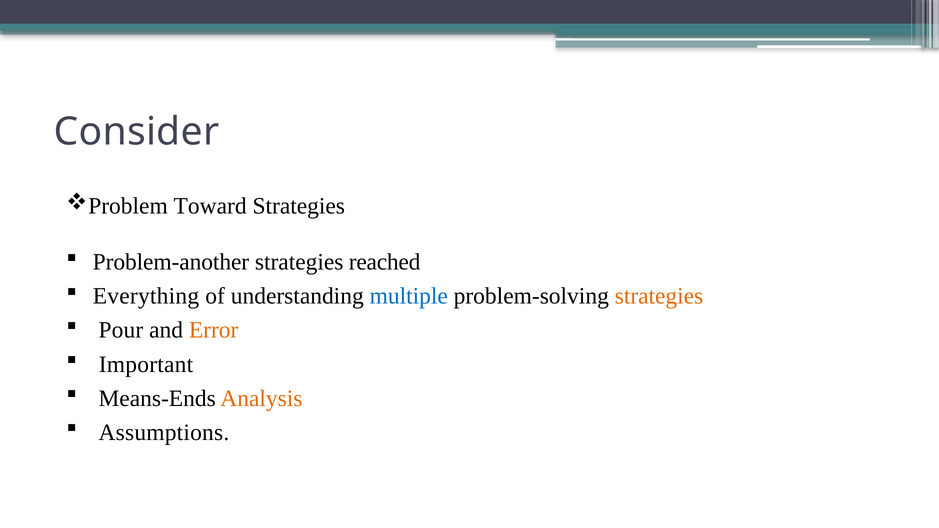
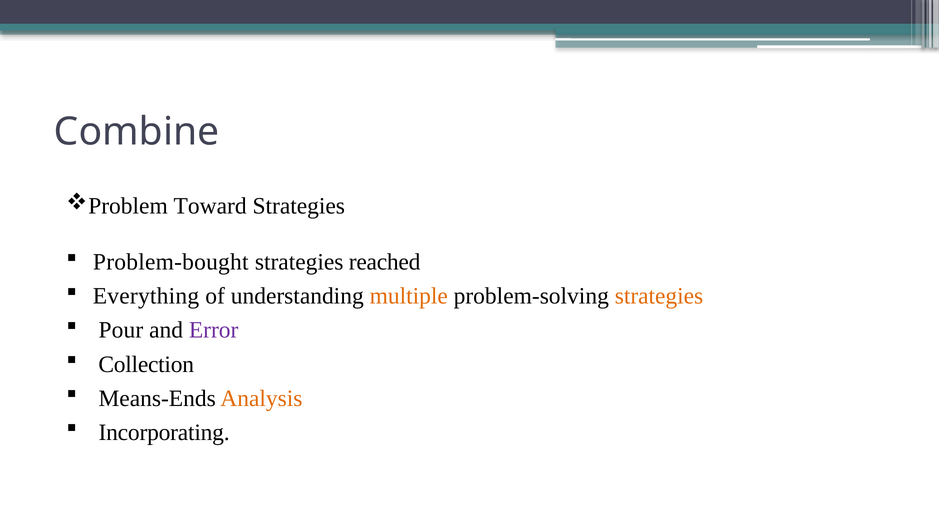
Consider: Consider -> Combine
Problem-another: Problem-another -> Problem-bought
multiple colour: blue -> orange
Error colour: orange -> purple
Important: Important -> Collection
Assumptions: Assumptions -> Incorporating
